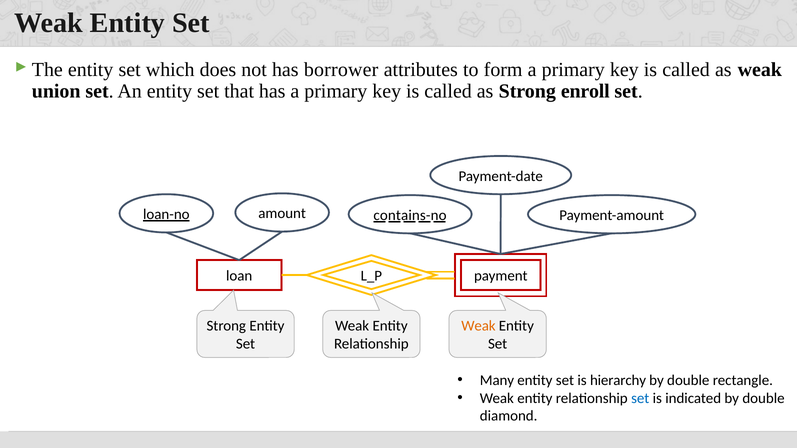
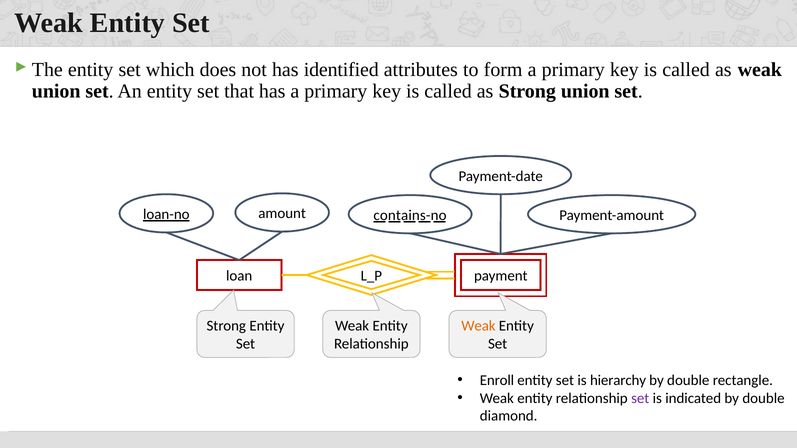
borrower: borrower -> identified
Strong enroll: enroll -> union
Many: Many -> Enroll
set at (640, 398) colour: blue -> purple
